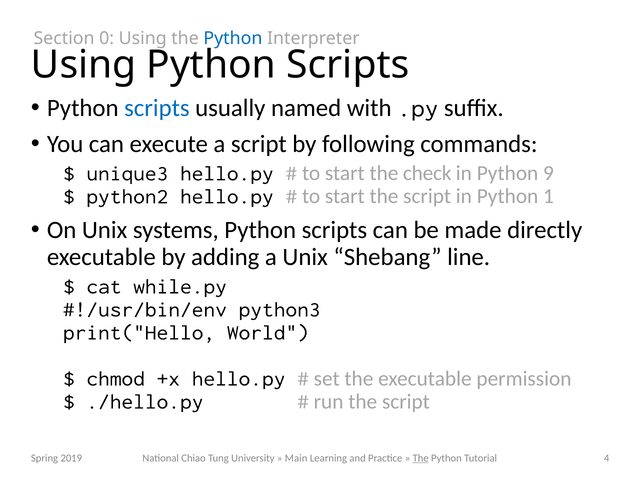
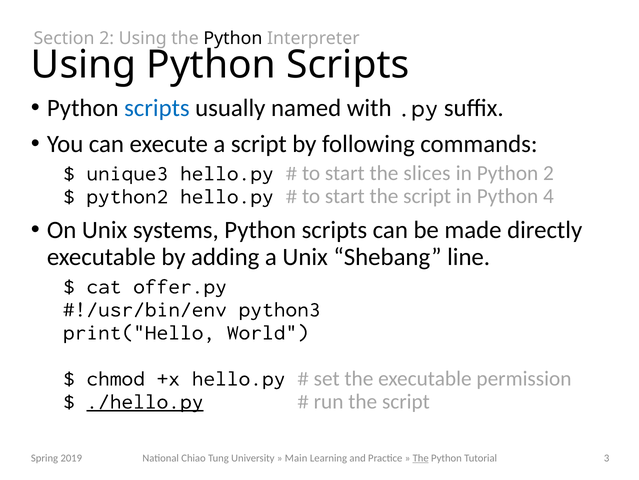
Section 0: 0 -> 2
Python at (233, 38) colour: blue -> black
check: check -> slices
Python 9: 9 -> 2
1: 1 -> 4
while.py: while.py -> offer.py
./hello.py underline: none -> present
4: 4 -> 3
